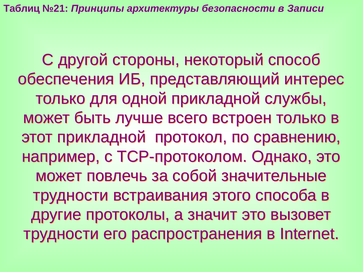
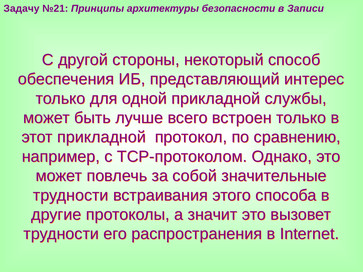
Таблиц: Таблиц -> Задачу
